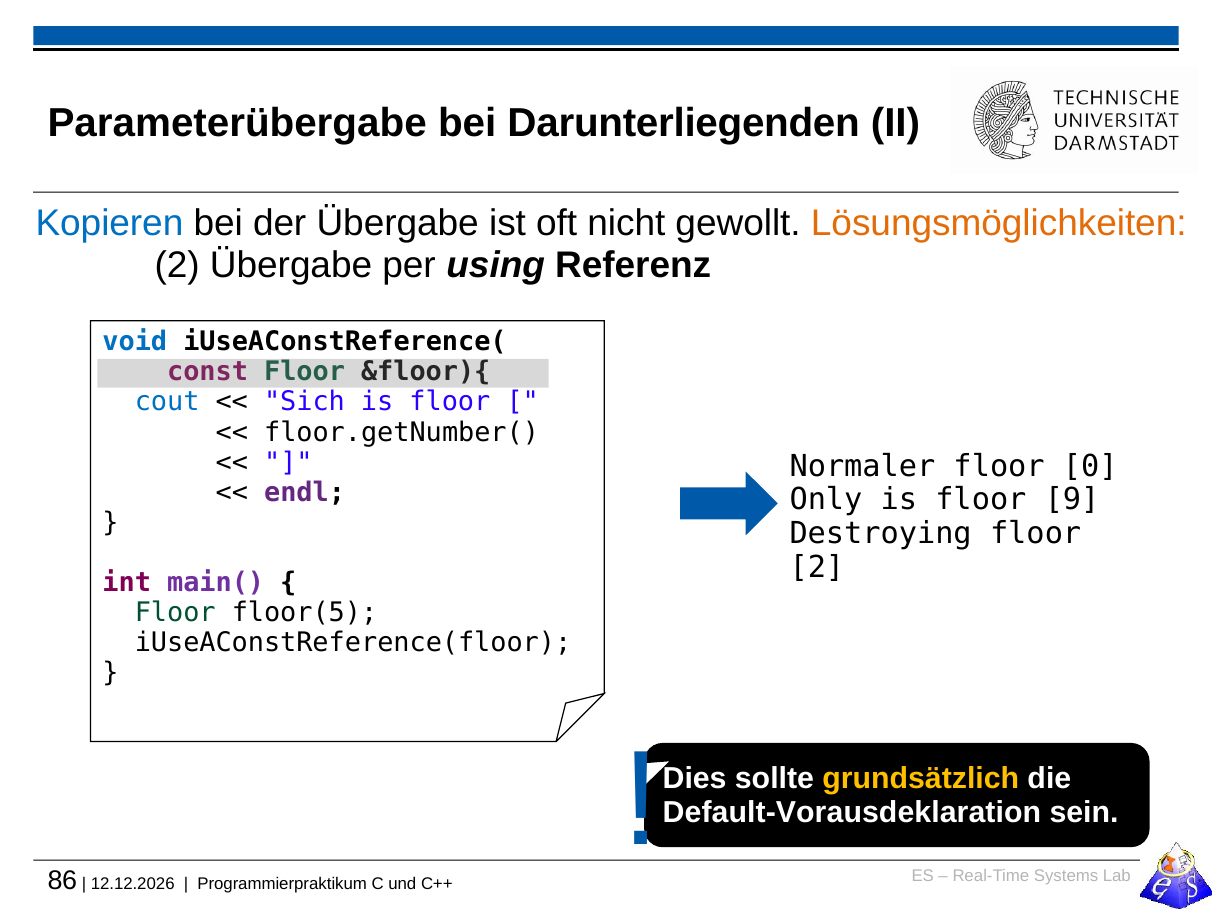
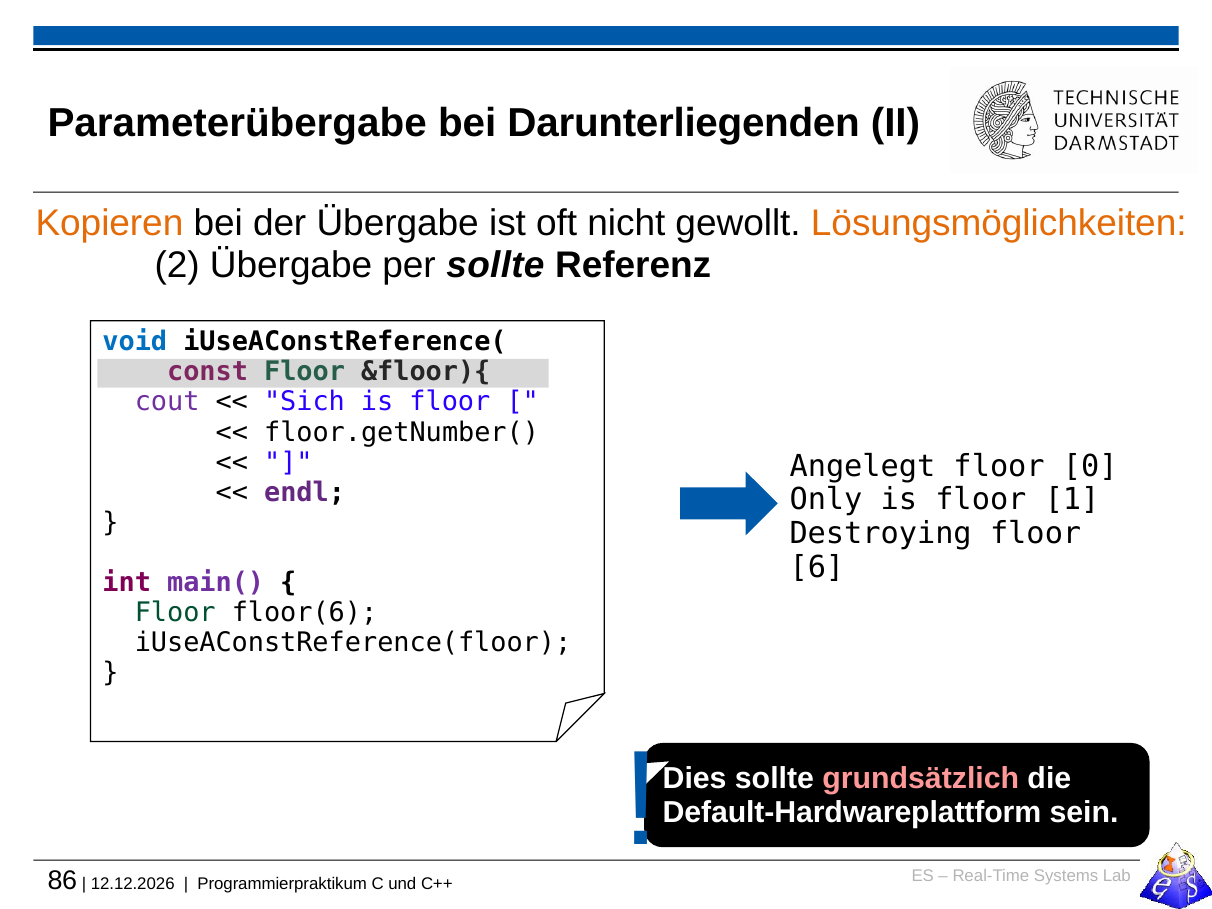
Kopieren colour: blue -> orange
per using: using -> sollte
cout colour: blue -> purple
Normaler: Normaler -> Angelegt
9: 9 -> 1
2 at (817, 568): 2 -> 6
floor(5: floor(5 -> floor(6
grundsätzlich colour: yellow -> pink
Default-Vorausdeklaration: Default-Vorausdeklaration -> Default-Hardwareplattform
